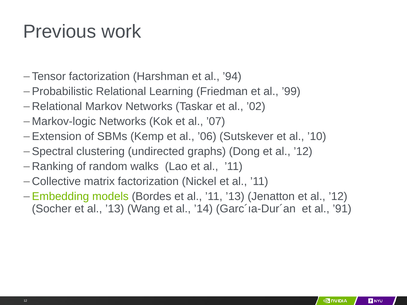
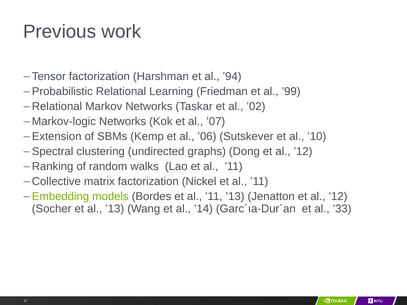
’91: ’91 -> ’33
